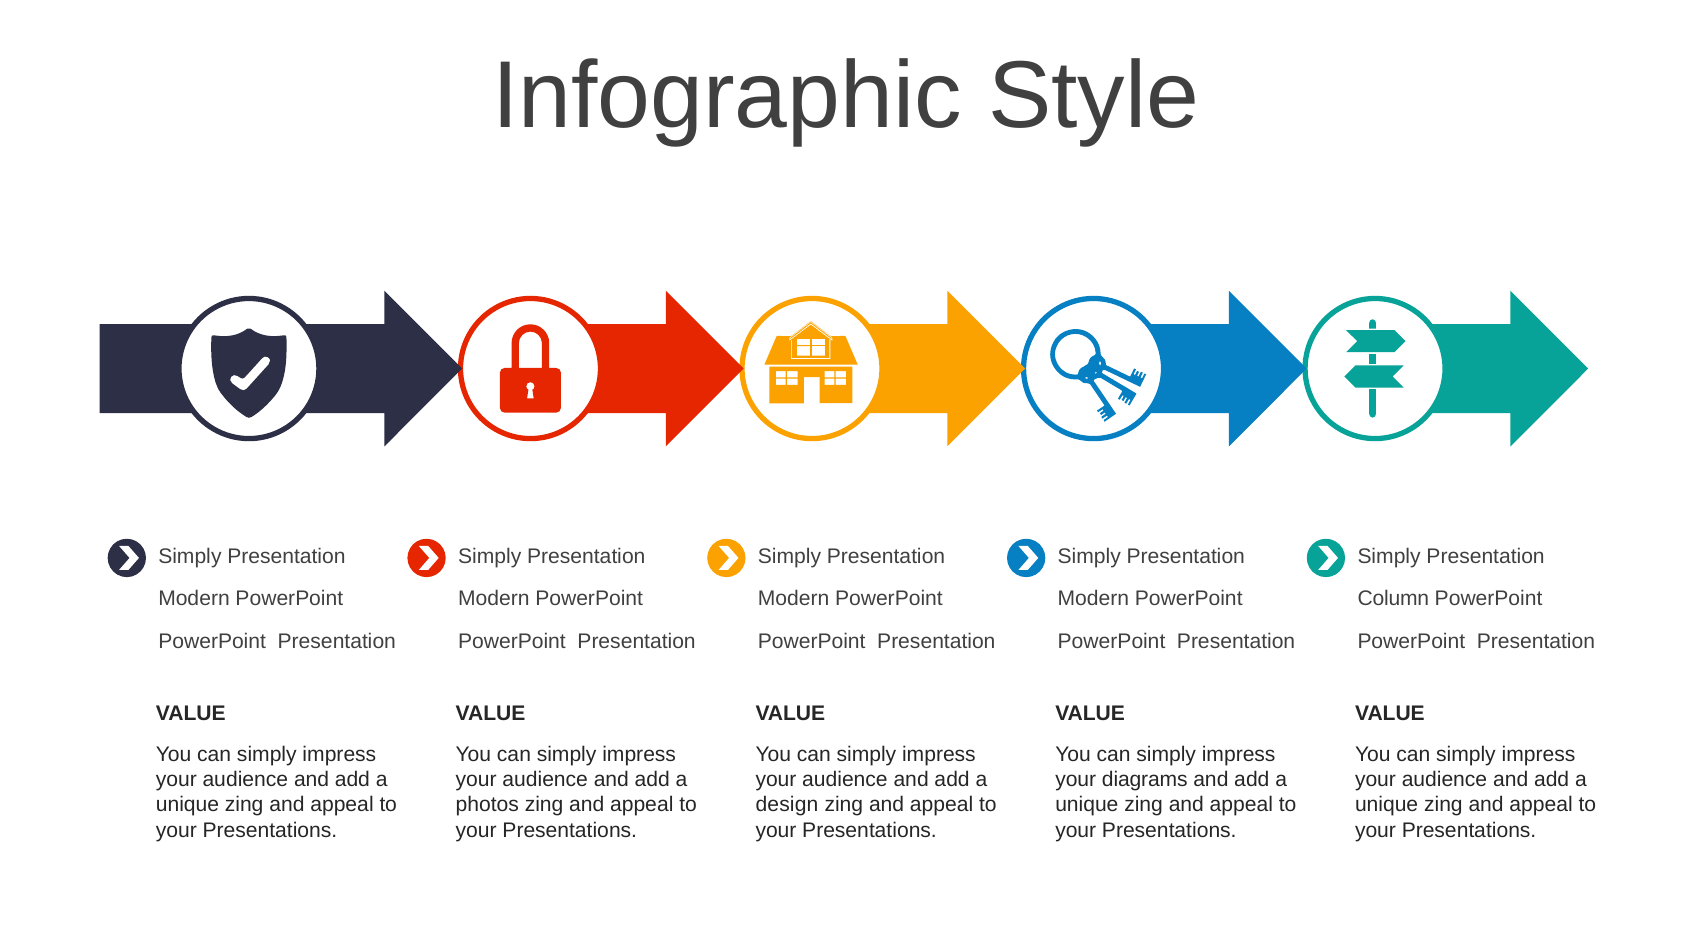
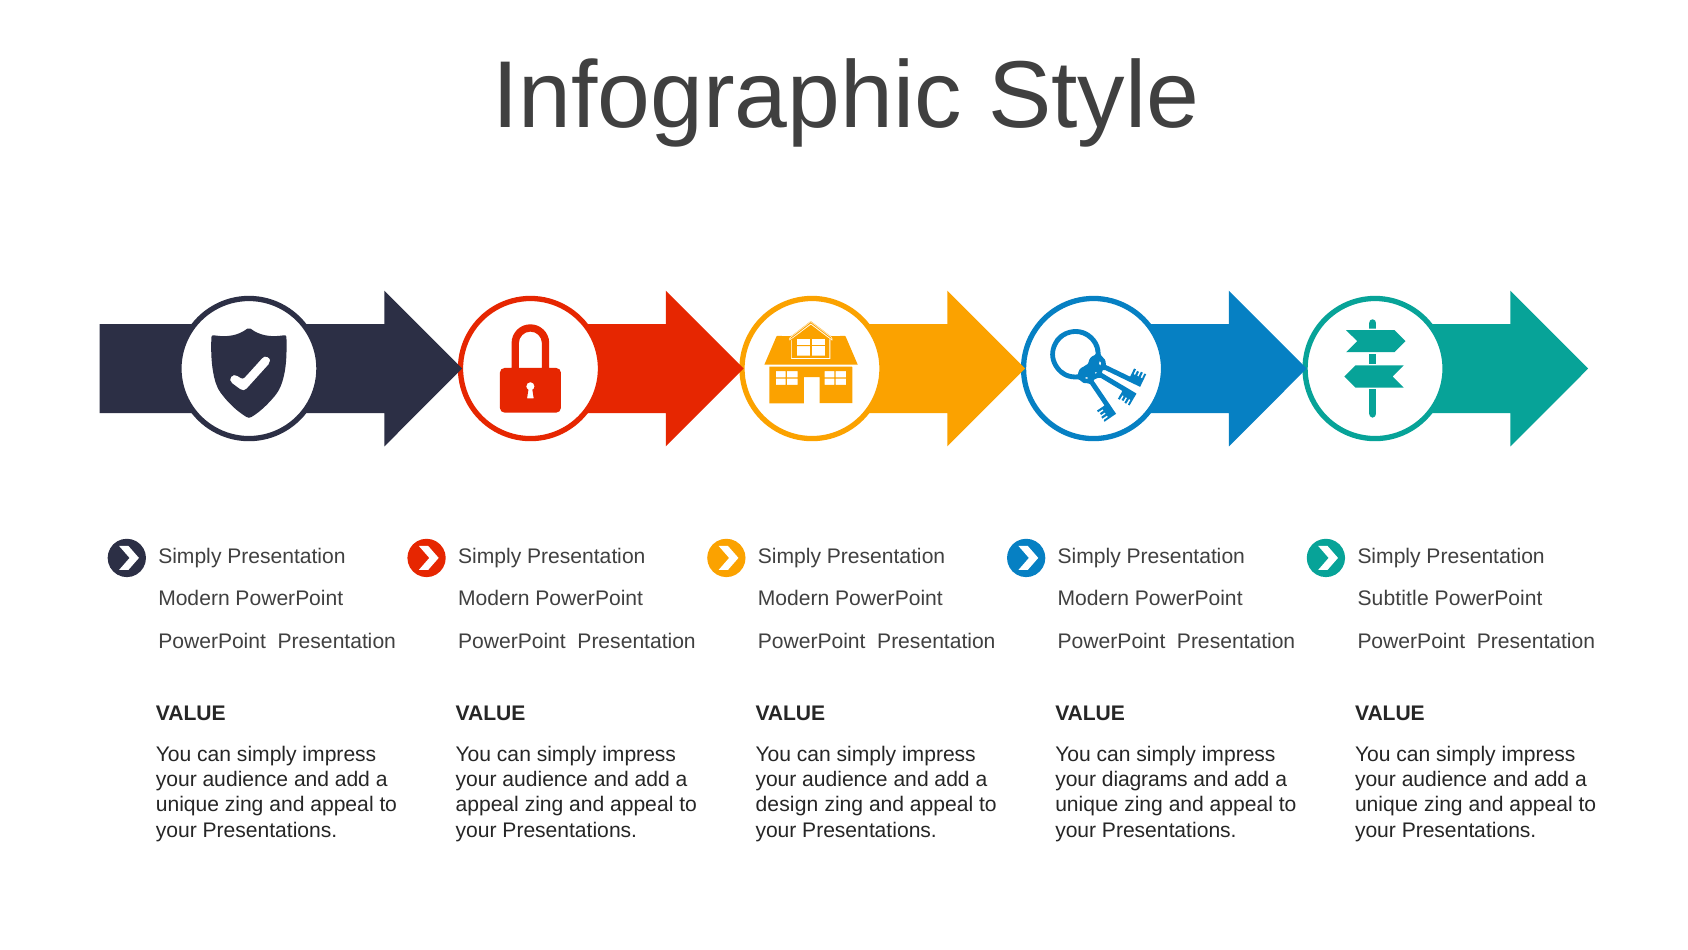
Column: Column -> Subtitle
photos at (487, 804): photos -> appeal
